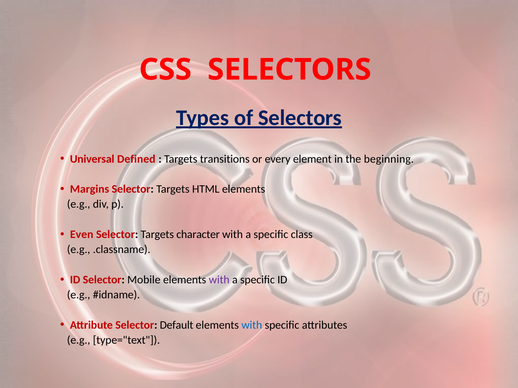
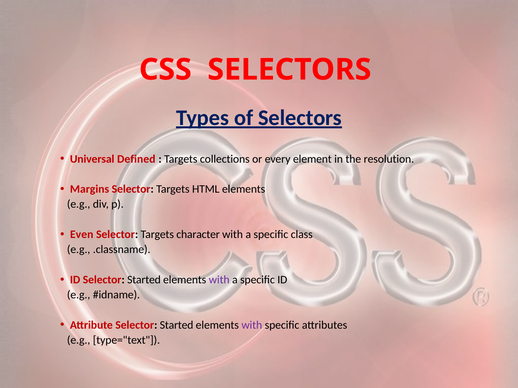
transitions: transitions -> collections
beginning: beginning -> resolution
ID Selector Mobile: Mobile -> Started
Attribute Selector Default: Default -> Started
with at (252, 325) colour: blue -> purple
